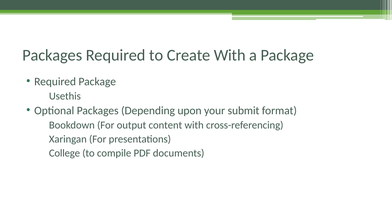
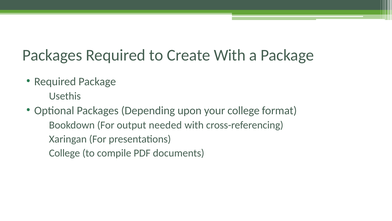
your submit: submit -> college
content: content -> needed
